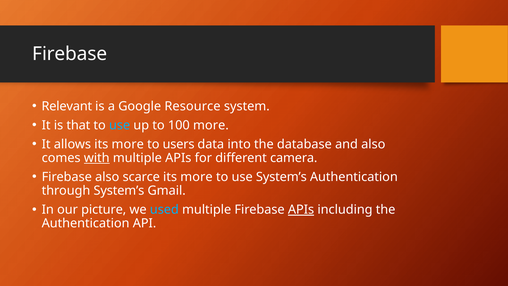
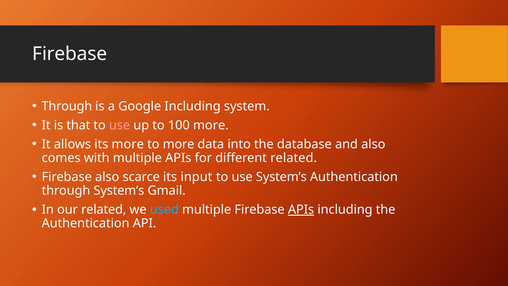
Relevant at (67, 106): Relevant -> Through
Google Resource: Resource -> Including
use at (120, 125) colour: light blue -> pink
to users: users -> more
with underline: present -> none
different camera: camera -> related
more at (196, 177): more -> input
our picture: picture -> related
